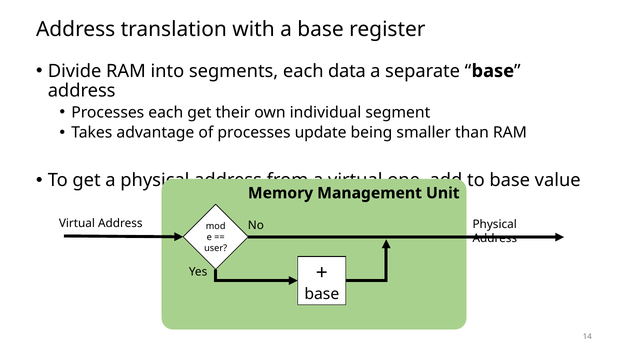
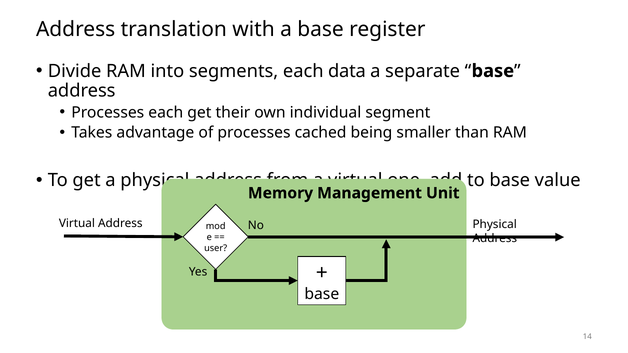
update: update -> cached
